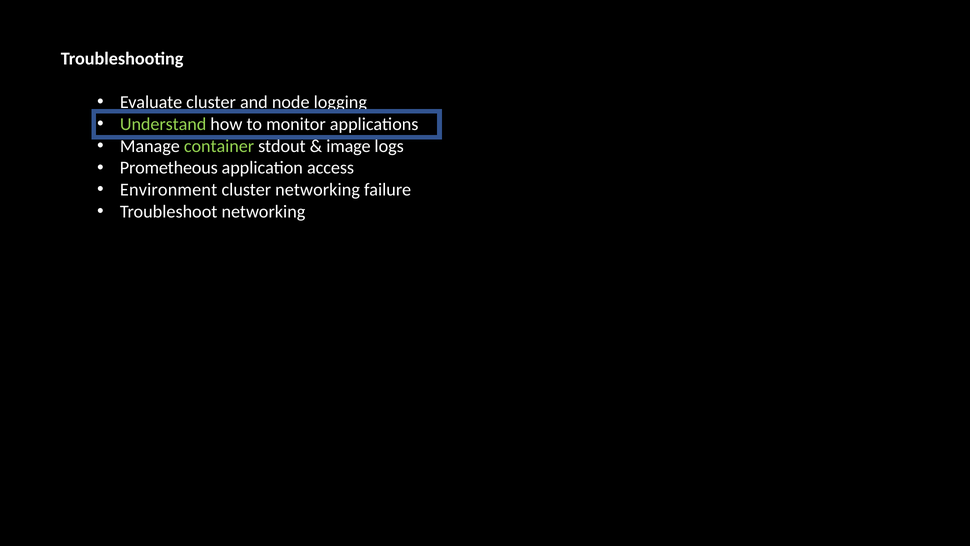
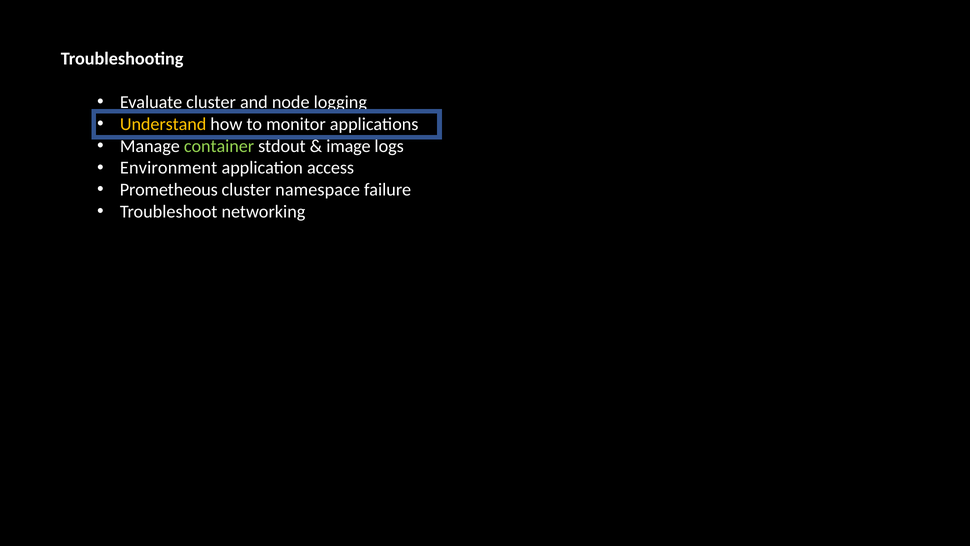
Understand colour: light green -> yellow
Prometheous: Prometheous -> Environment
Environment: Environment -> Prometheous
cluster networking: networking -> namespace
